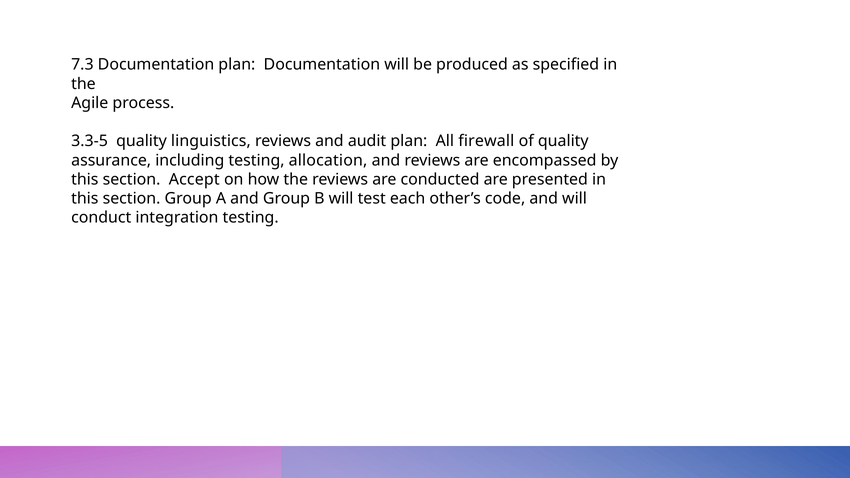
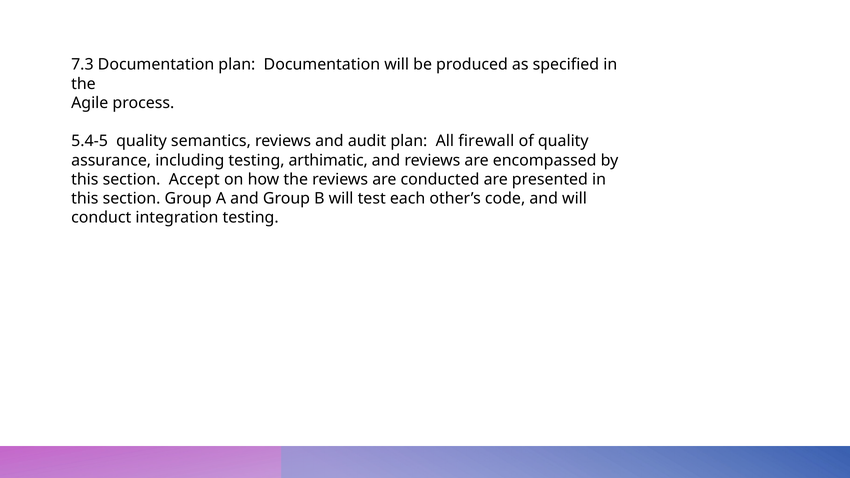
3.3-5: 3.3-5 -> 5.4-5
linguistics: linguistics -> semantics
allocation: allocation -> arthimatic
